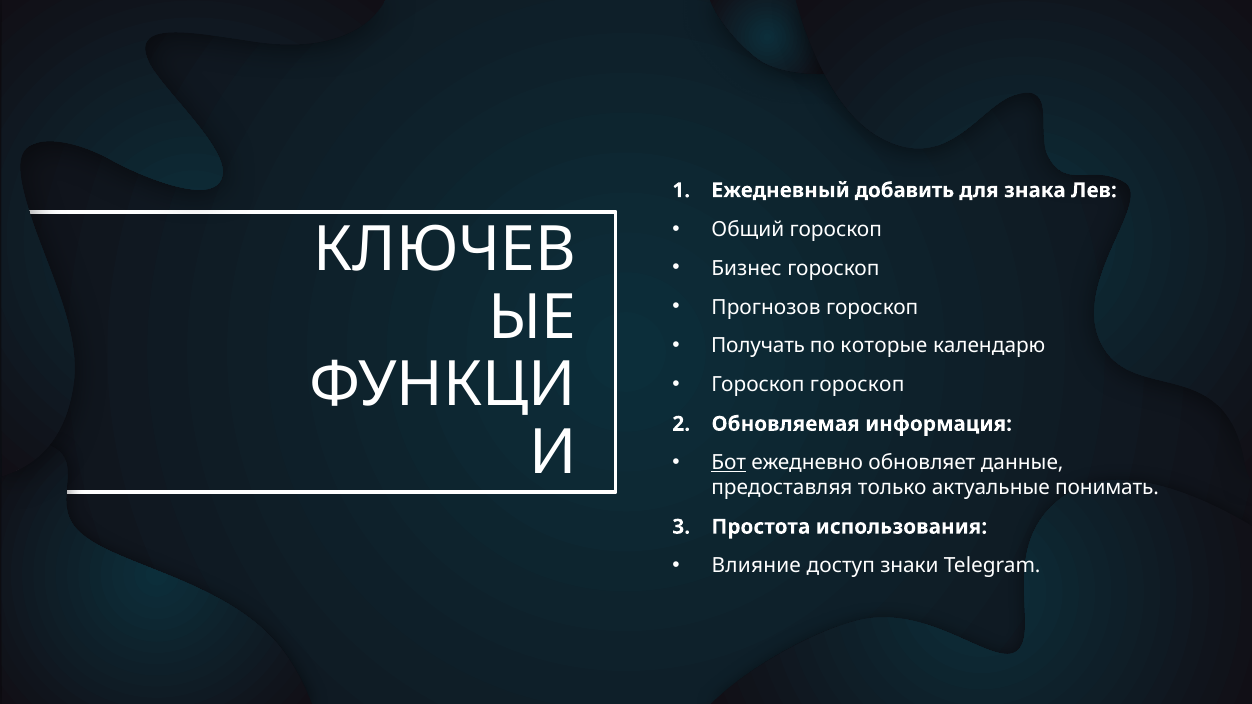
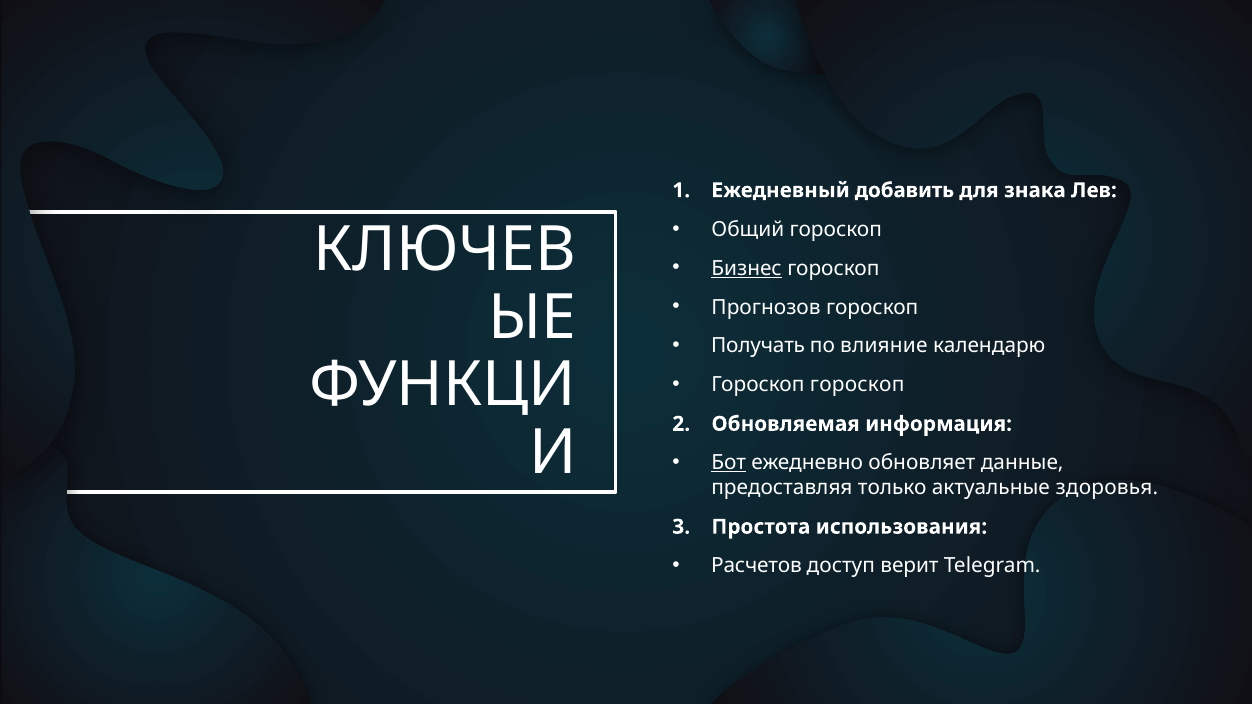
Бизнес underline: none -> present
которые: которые -> влияние
понимать: понимать -> здоровья
Влияние: Влияние -> Расчетов
знаки: знаки -> верит
